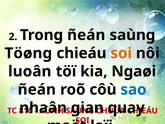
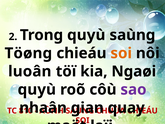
Trong ñeán: ñeán -> quyù
ñeán at (37, 89): ñeán -> quyù
sao colour: blue -> purple
